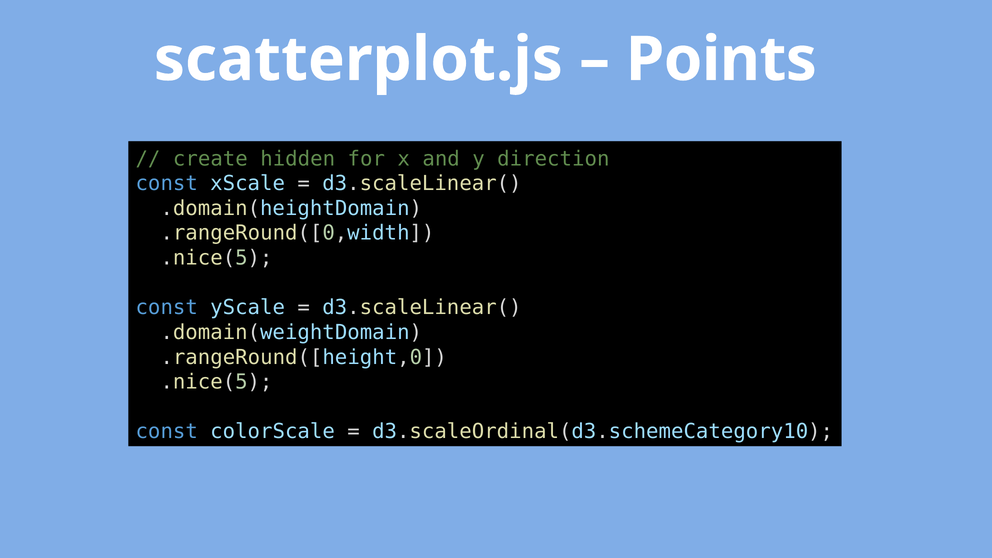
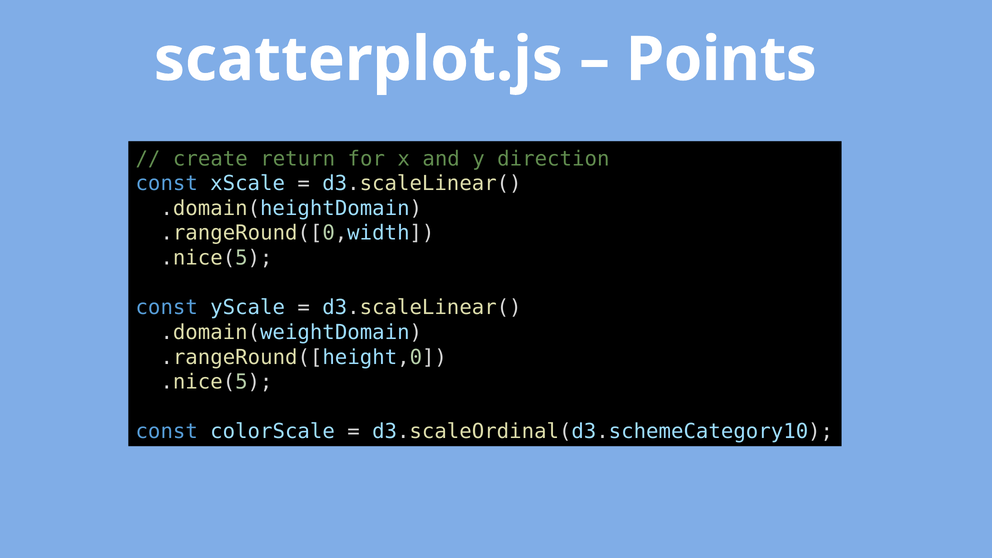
hidden: hidden -> return
